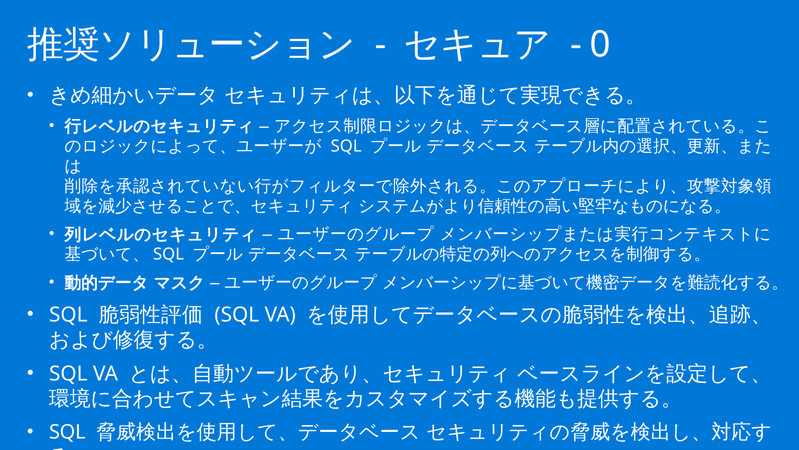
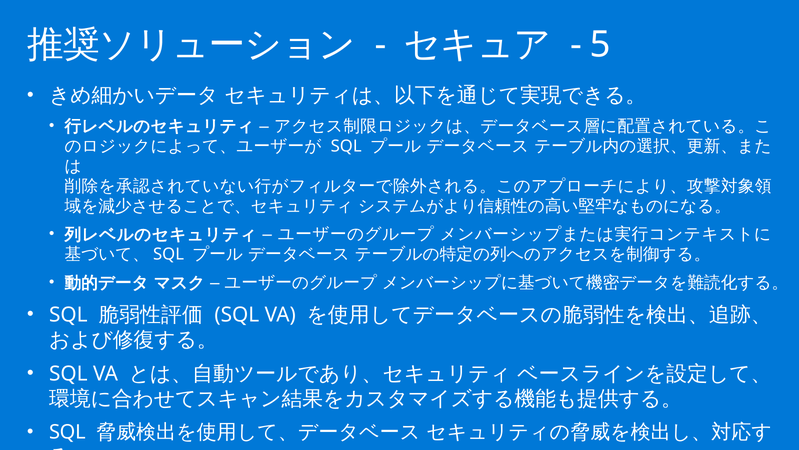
0: 0 -> 5
